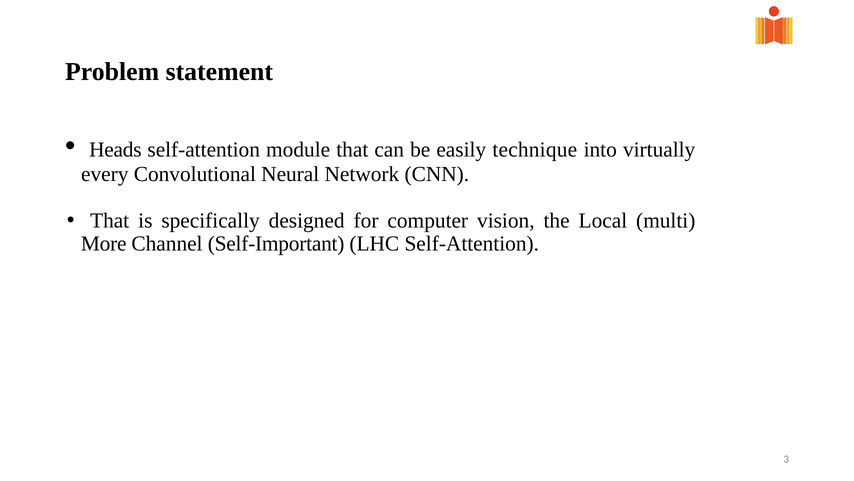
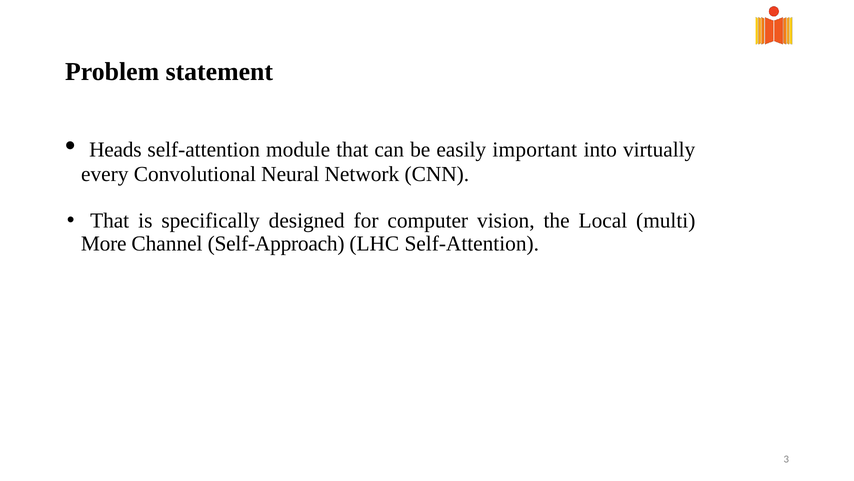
technique: technique -> important
Self-Important: Self-Important -> Self-Approach
